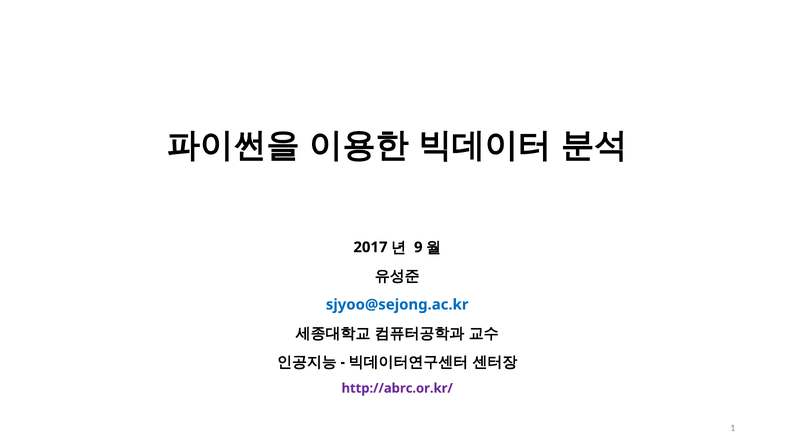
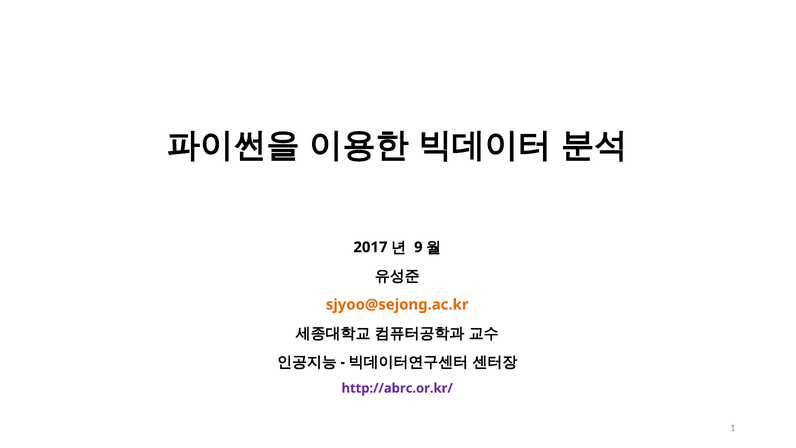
sjyoo@sejong.ac.kr colour: blue -> orange
